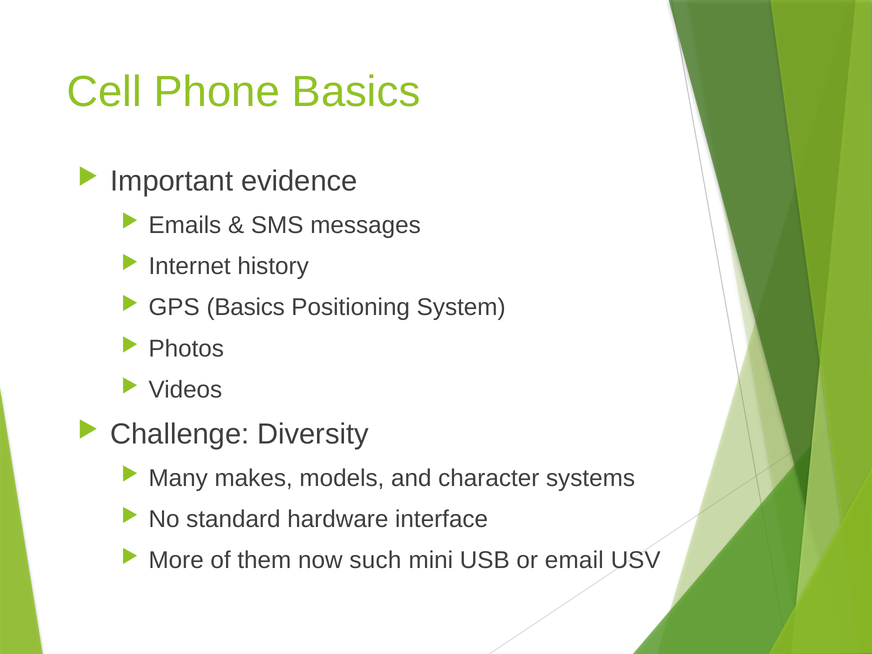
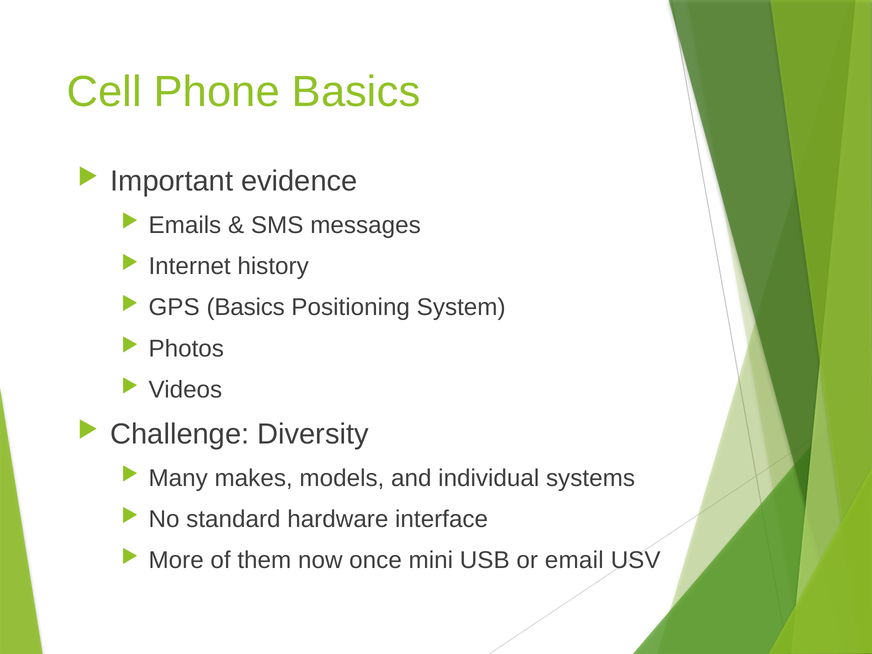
character: character -> individual
such: such -> once
